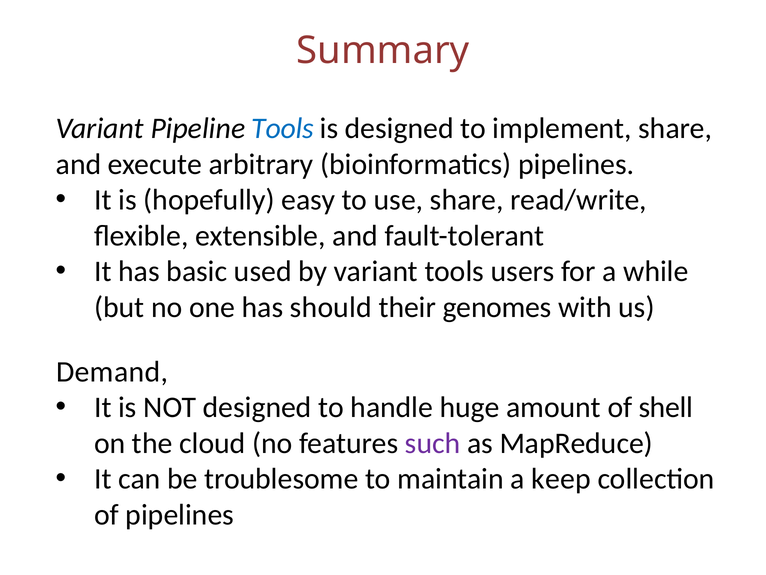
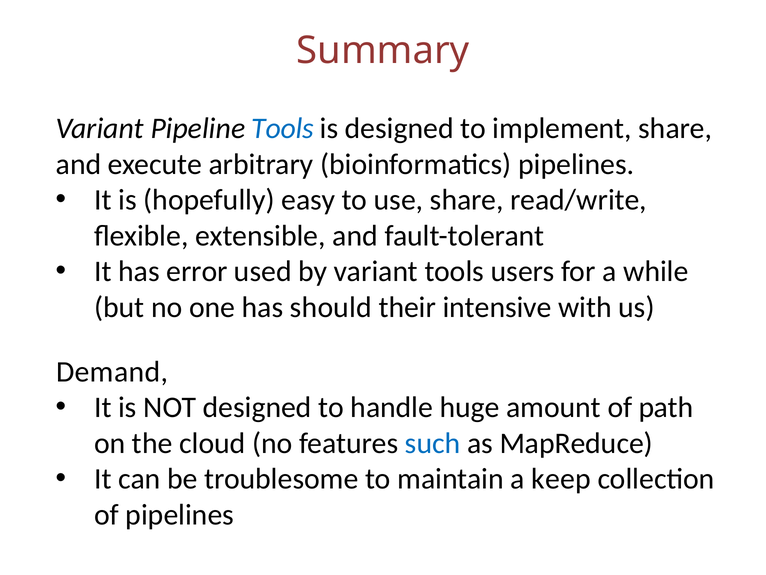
basic: basic -> error
genomes: genomes -> intensive
shell: shell -> path
such colour: purple -> blue
